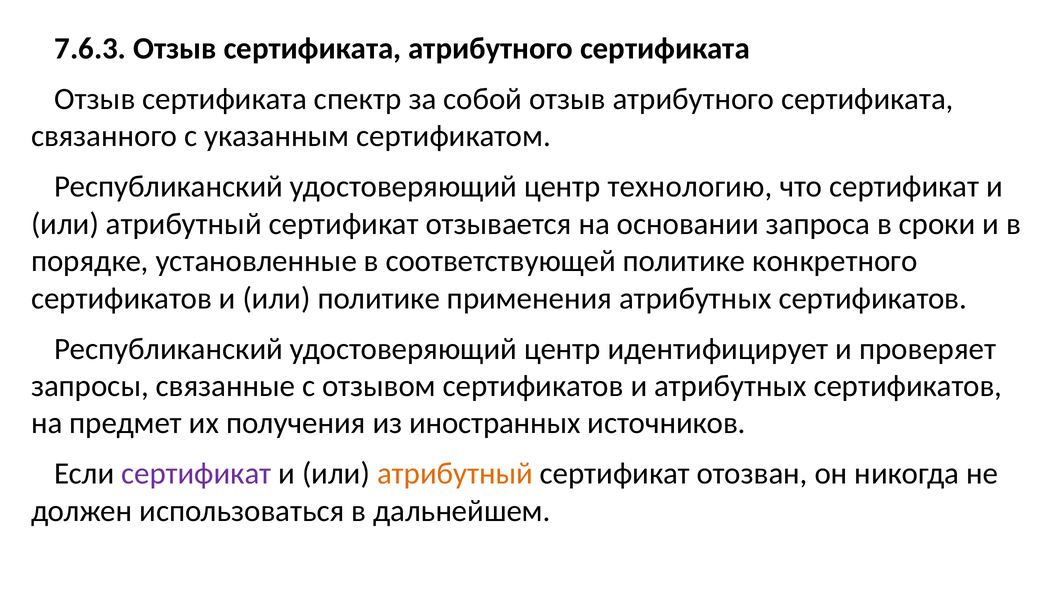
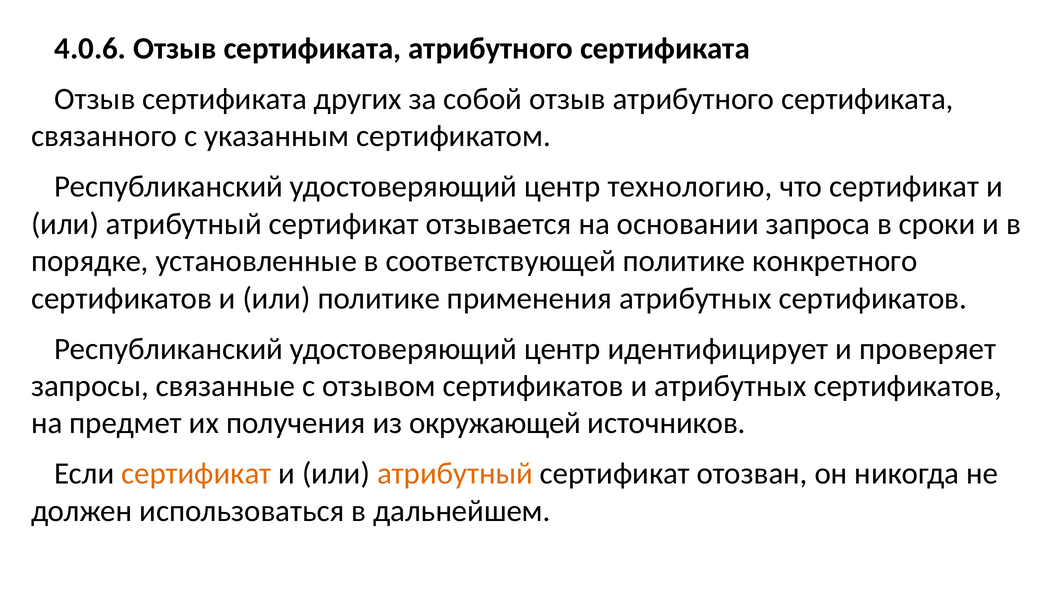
7.6.3: 7.6.3 -> 4.0.6
спектр: спектр -> других
иностранных: иностранных -> окружающей
сертификат at (196, 473) colour: purple -> orange
